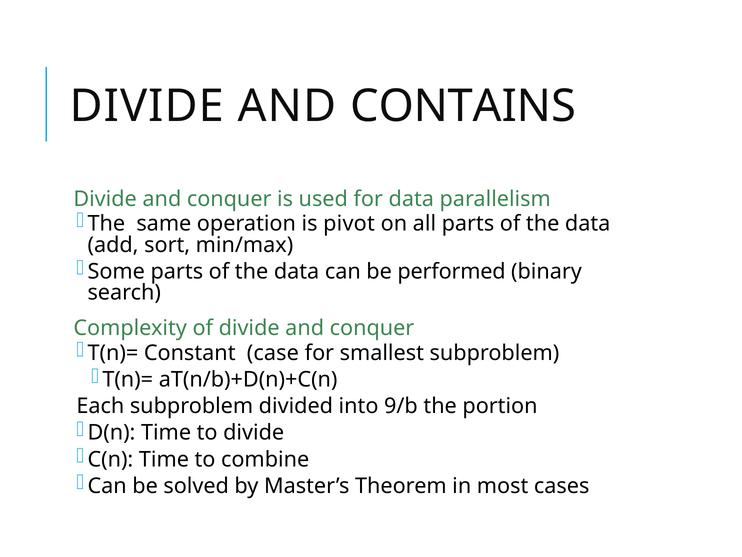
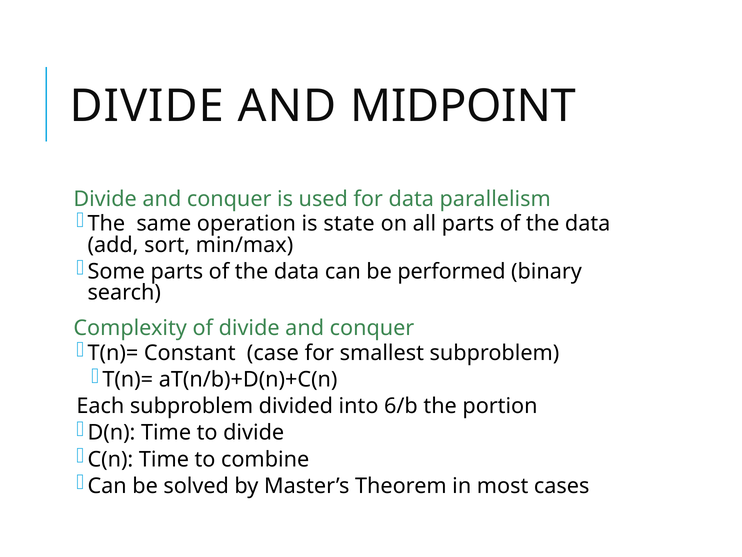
CONTAINS: CONTAINS -> MIDPOINT
pivot: pivot -> state
9/b: 9/b -> 6/b
